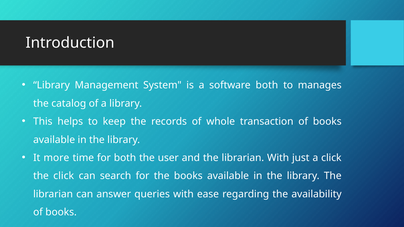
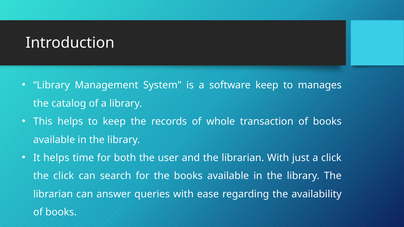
software both: both -> keep
It more: more -> helps
